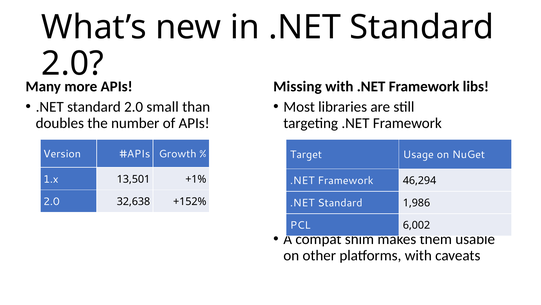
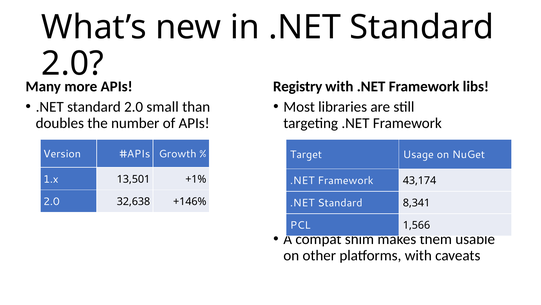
Missing: Missing -> Registry
46,294: 46,294 -> 43,174
+152%: +152% -> +146%
1,986: 1,986 -> 8,341
6,002: 6,002 -> 1,566
